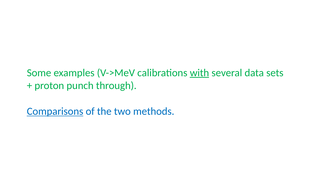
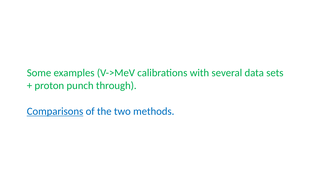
with underline: present -> none
